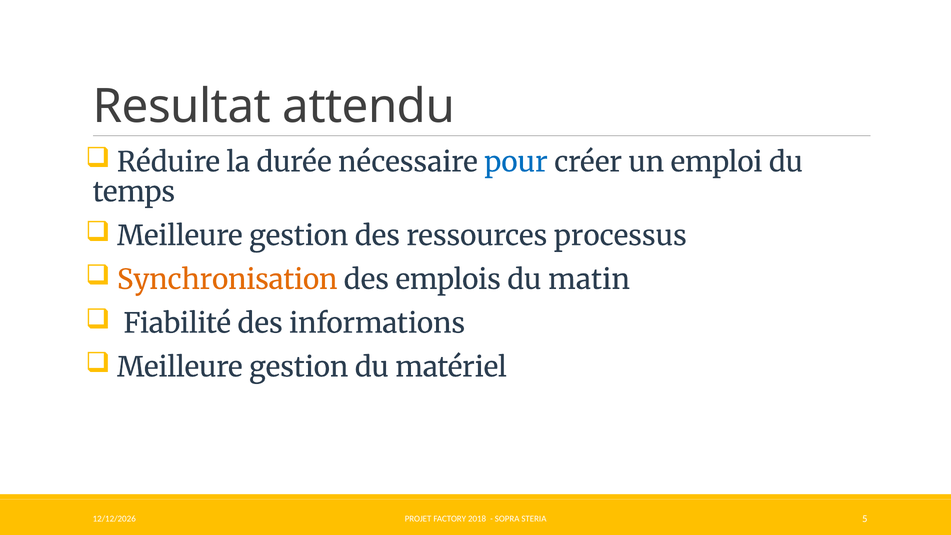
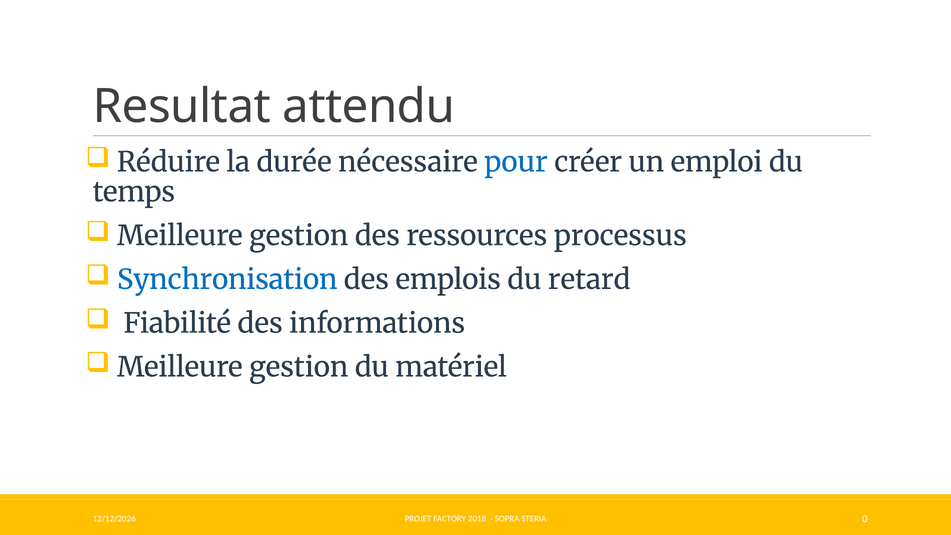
Synchronisation colour: orange -> blue
matin: matin -> retard
5: 5 -> 0
